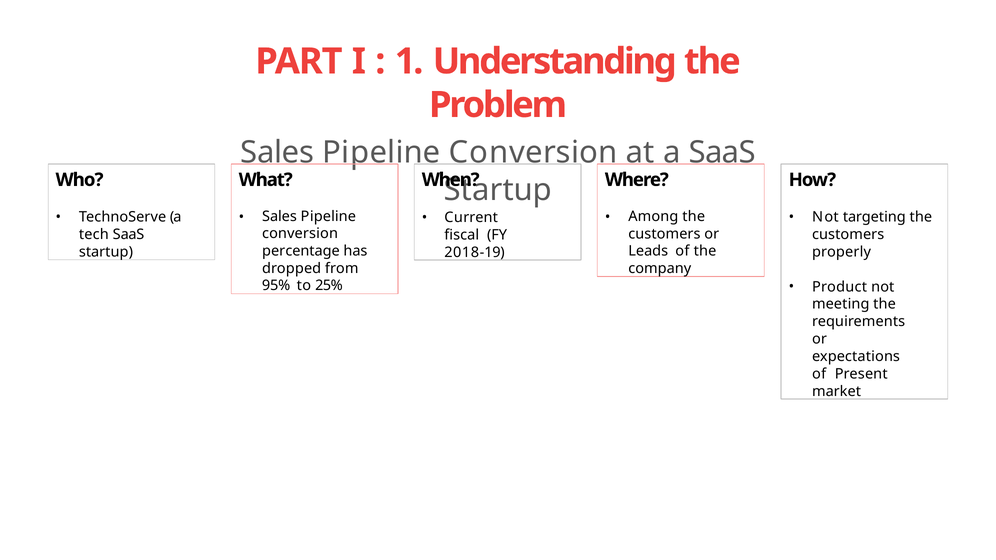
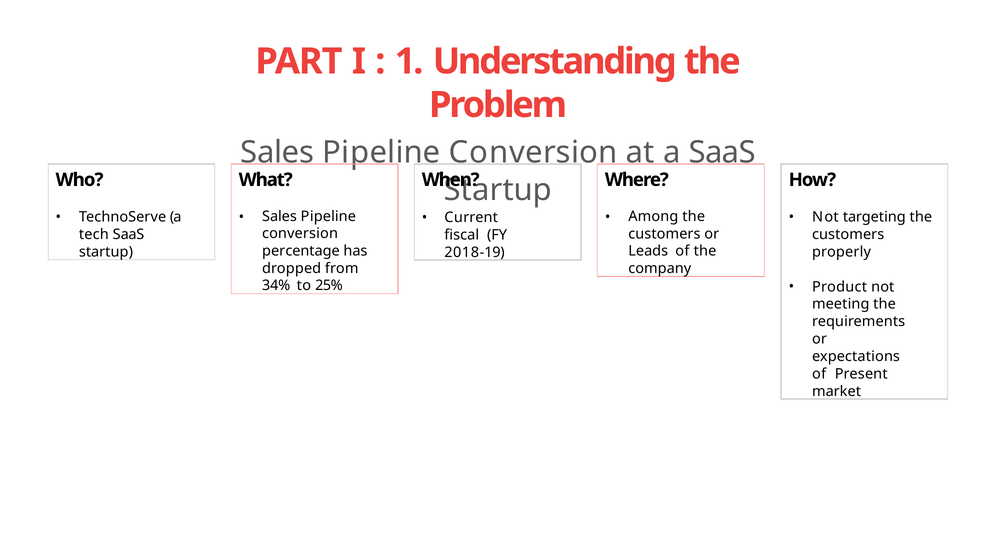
95%: 95% -> 34%
